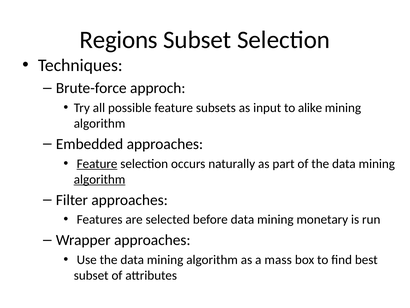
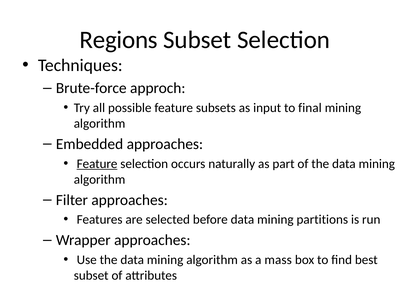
alike: alike -> final
algorithm at (100, 179) underline: present -> none
monetary: monetary -> partitions
